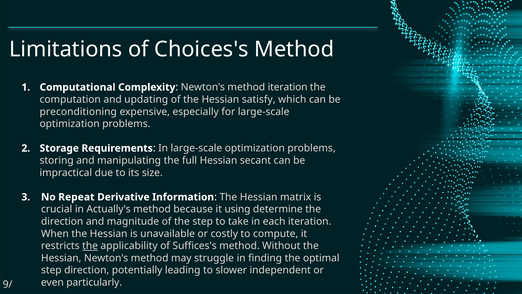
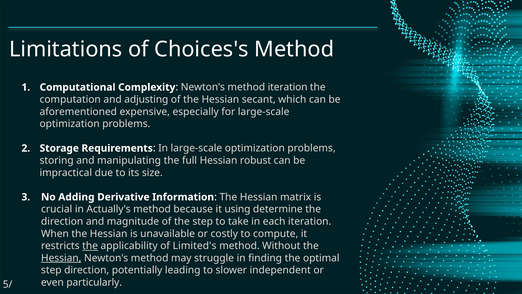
updating: updating -> adjusting
satisfy: satisfy -> secant
preconditioning: preconditioning -> aforementioned
secant: secant -> robust
Repeat: Repeat -> Adding
Suffices's: Suffices's -> Limited's
Hessian at (61, 258) underline: none -> present
9/: 9/ -> 5/
